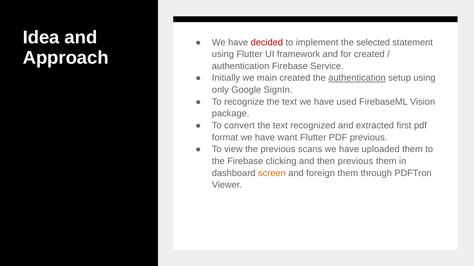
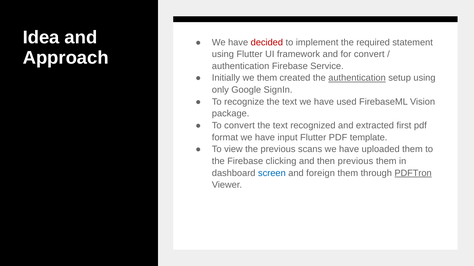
selected: selected -> required
for created: created -> convert
we main: main -> them
want: want -> input
PDF previous: previous -> template
screen colour: orange -> blue
PDFTron underline: none -> present
